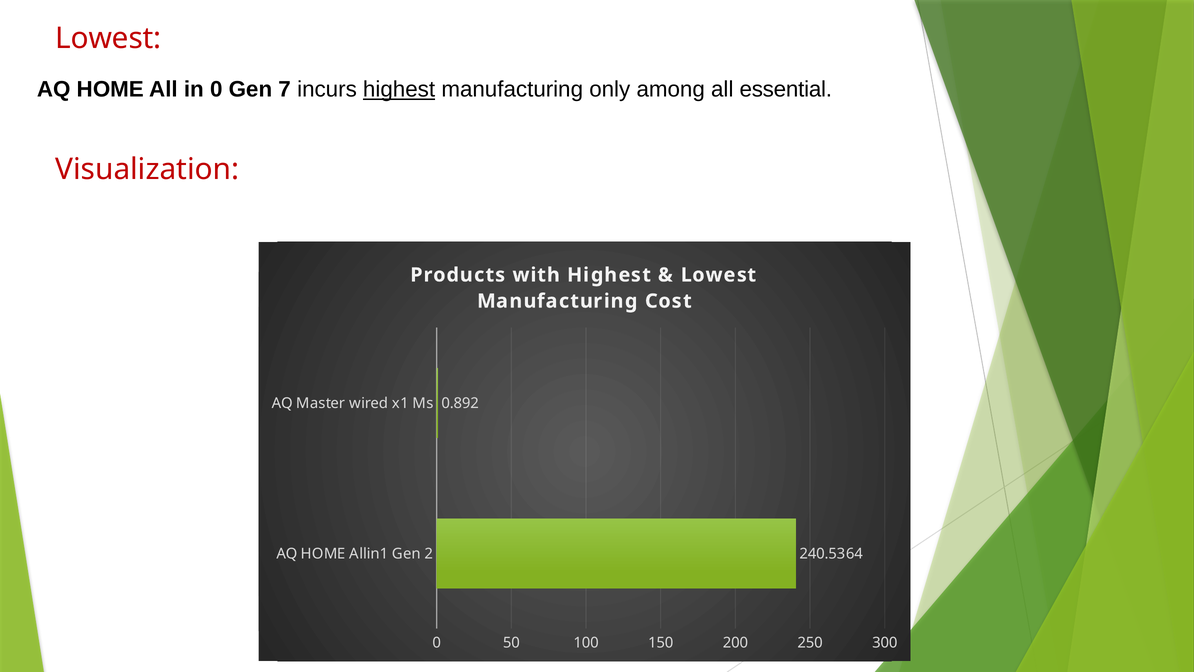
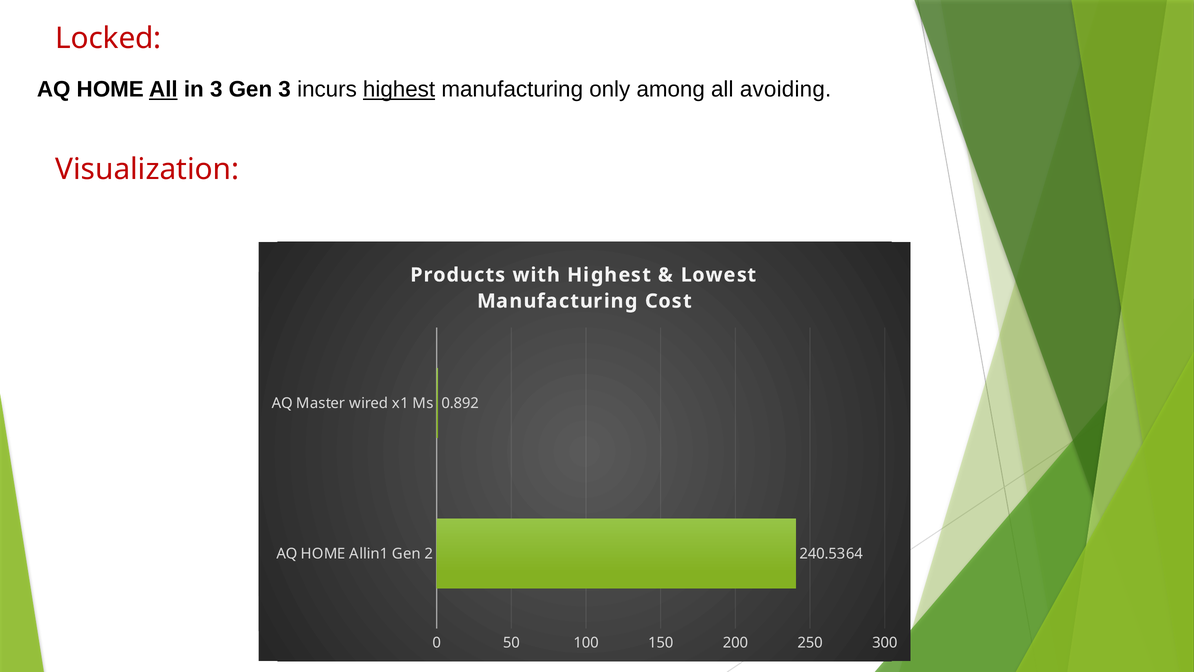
Lowest at (108, 39): Lowest -> Locked
All at (163, 89) underline: none -> present
in 0: 0 -> 3
Gen 7: 7 -> 3
essential: essential -> avoiding
